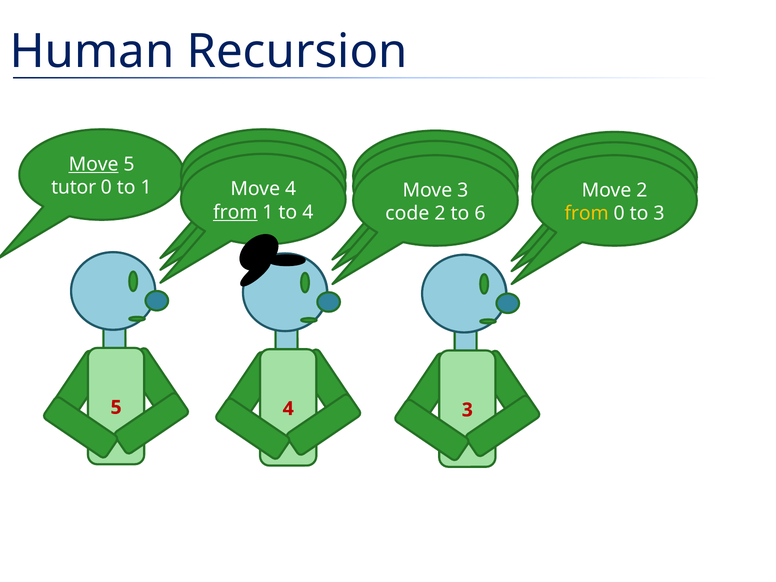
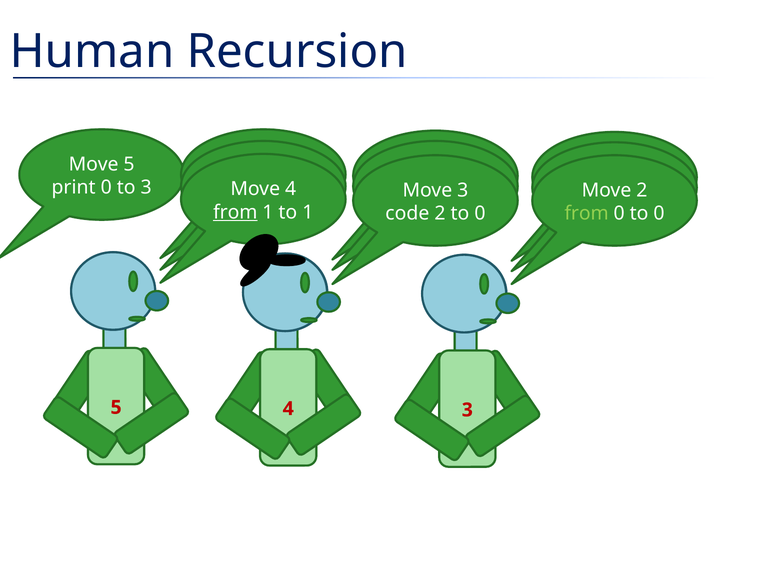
Move at (94, 164) underline: present -> none
tutor: tutor -> print
1 at (146, 188): 1 -> 3
1 to 4: 4 -> 1
6 at (480, 213): 6 -> 0
from at (587, 213) colour: yellow -> light green
0 to 3: 3 -> 0
